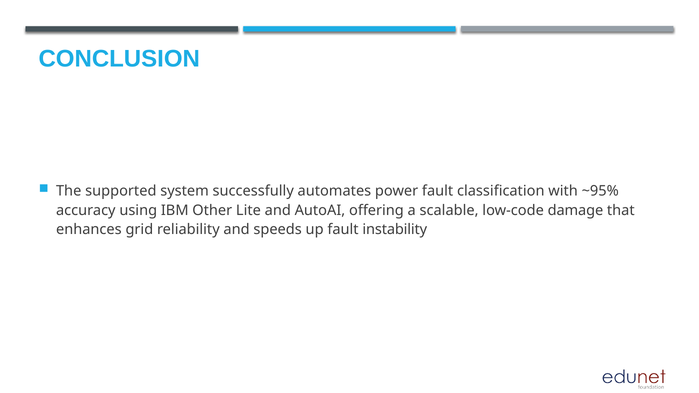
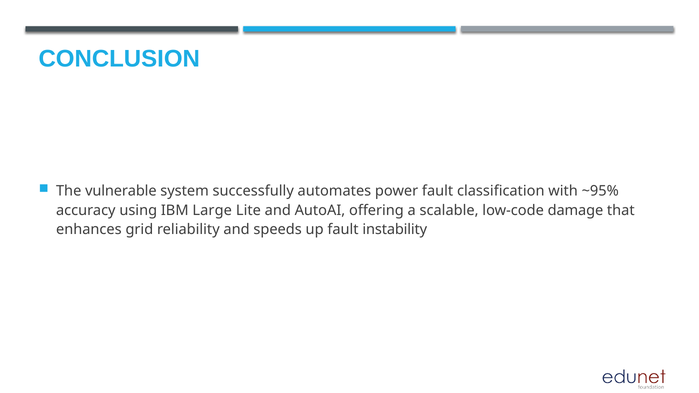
supported: supported -> vulnerable
Other: Other -> Large
